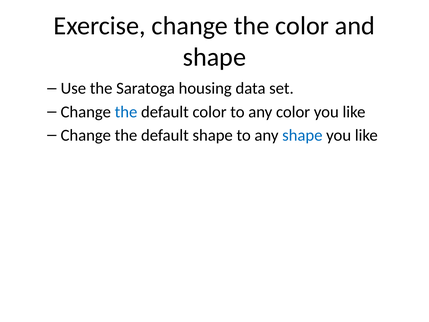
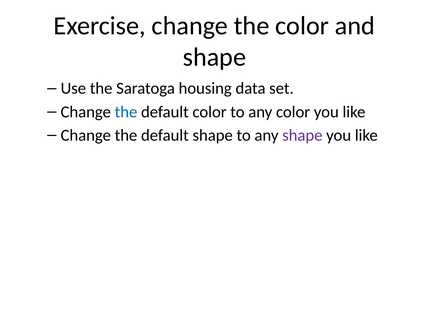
shape at (302, 135) colour: blue -> purple
